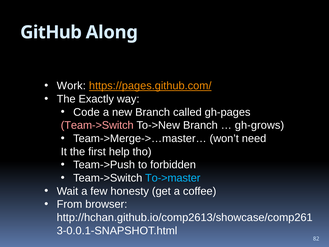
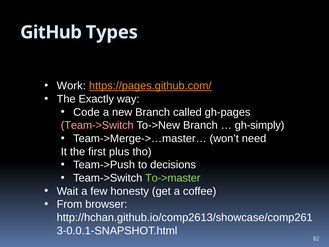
Along: Along -> Types
gh-grows: gh-grows -> gh-simply
help: help -> plus
forbidden: forbidden -> decisions
To->master colour: light blue -> light green
